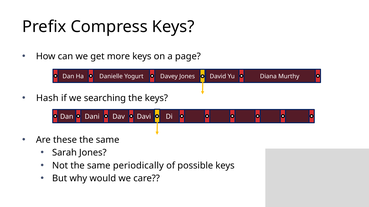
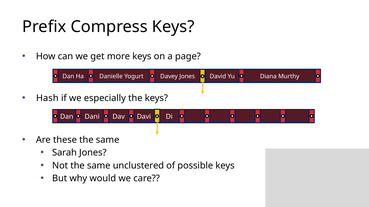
searching: searching -> especially
periodically: periodically -> unclustered
